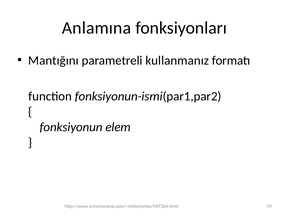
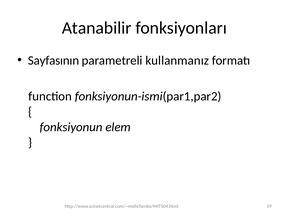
Anlamına: Anlamına -> Atanabilir
Mantığını: Mantığını -> Sayfasının
